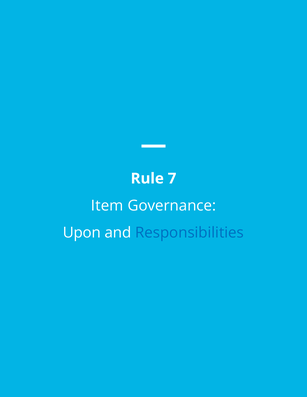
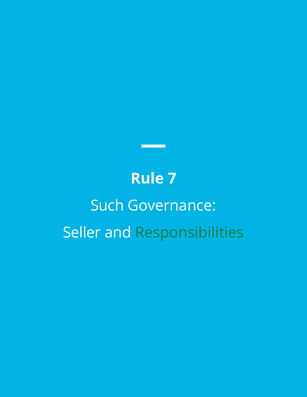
Item: Item -> Such
Upon: Upon -> Seller
Responsibilities colour: blue -> green
